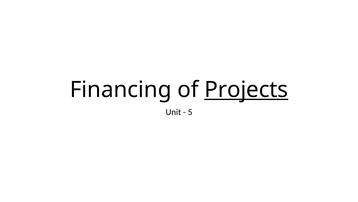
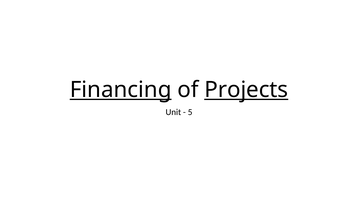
Financing underline: none -> present
